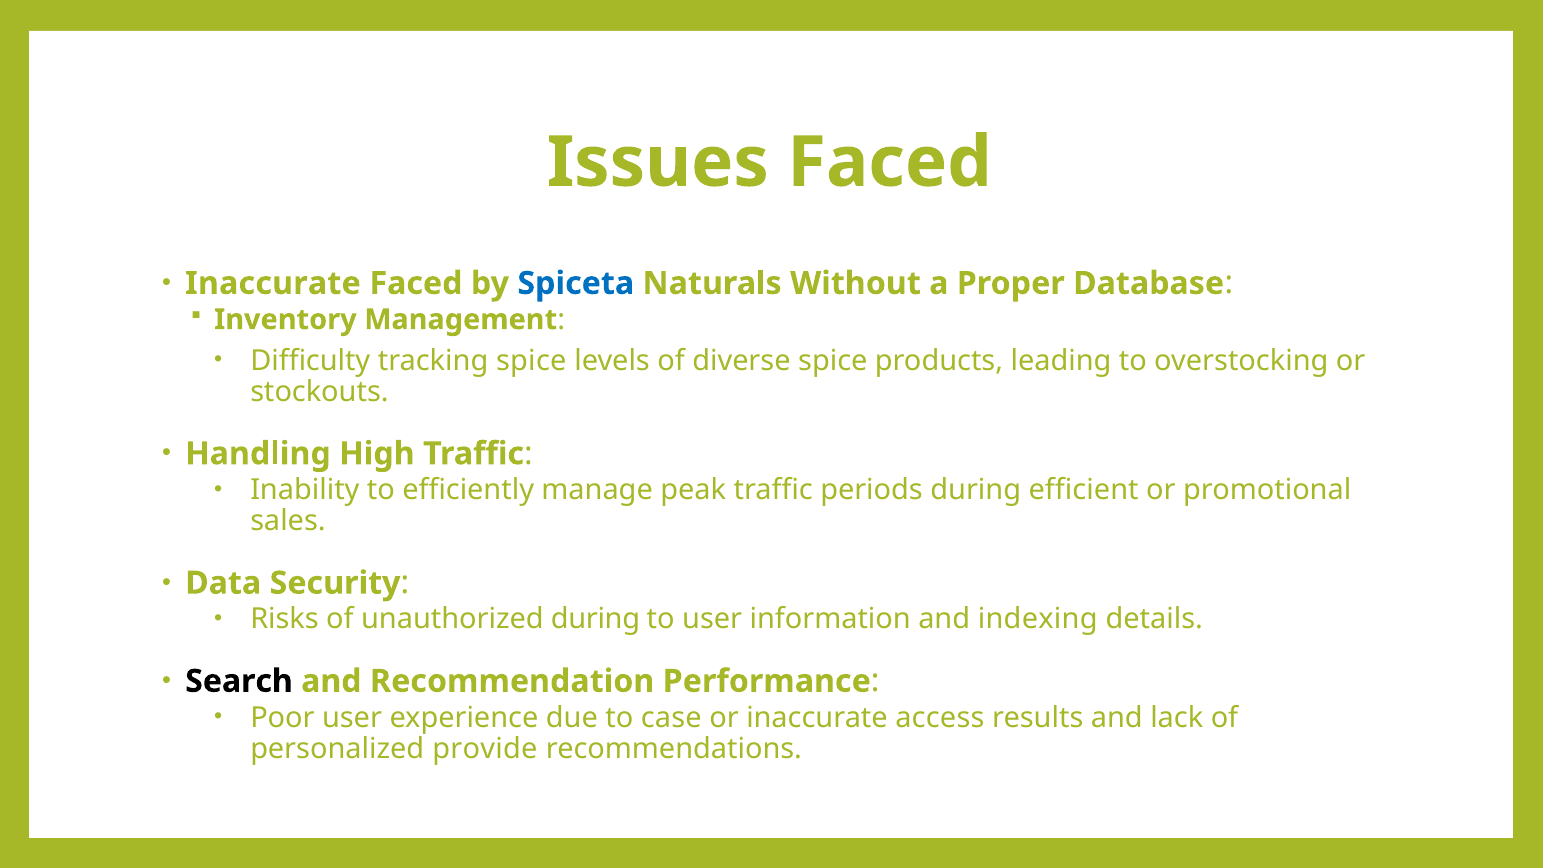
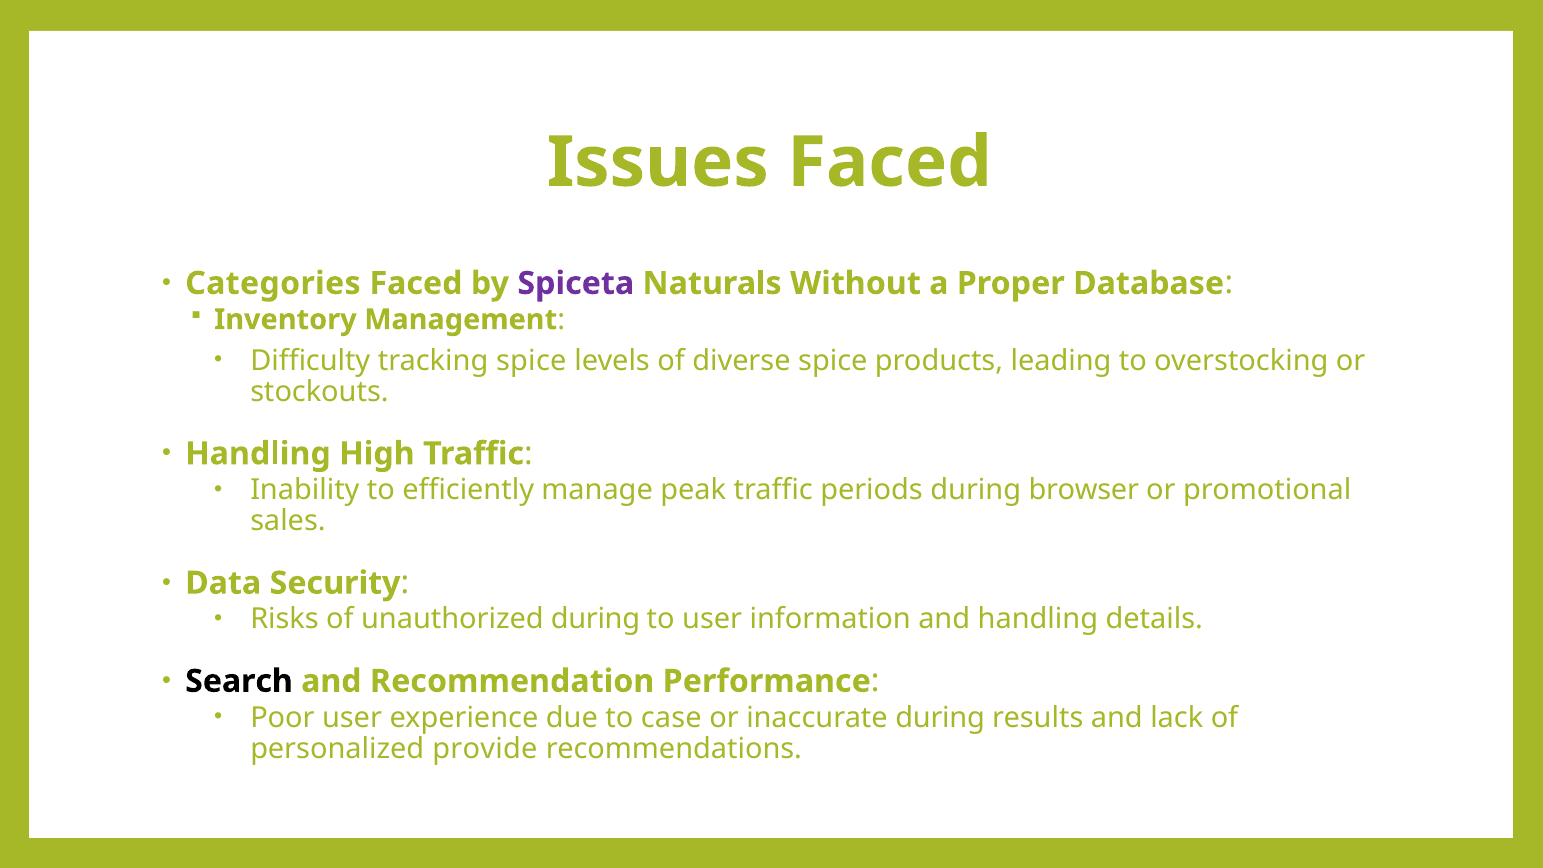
Inaccurate at (273, 283): Inaccurate -> Categories
Spiceta colour: blue -> purple
efficient: efficient -> browser
and indexing: indexing -> handling
inaccurate access: access -> during
